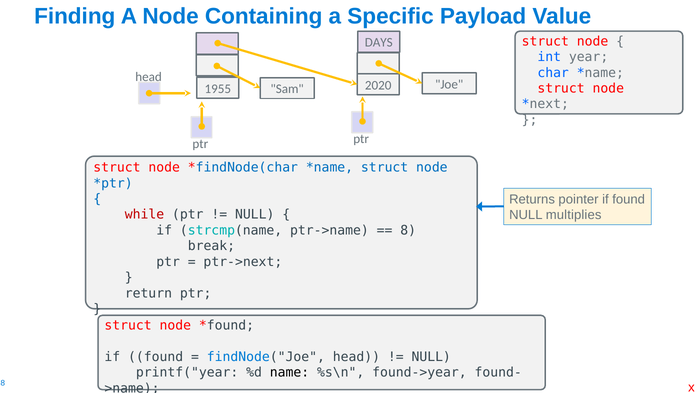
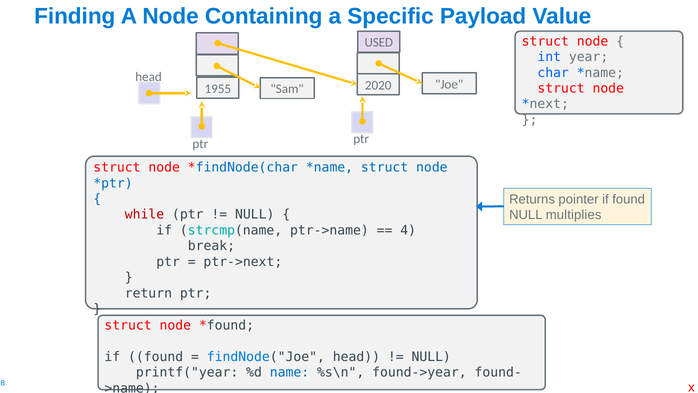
DAYS: DAYS -> USED
8: 8 -> 4
name colour: black -> blue
